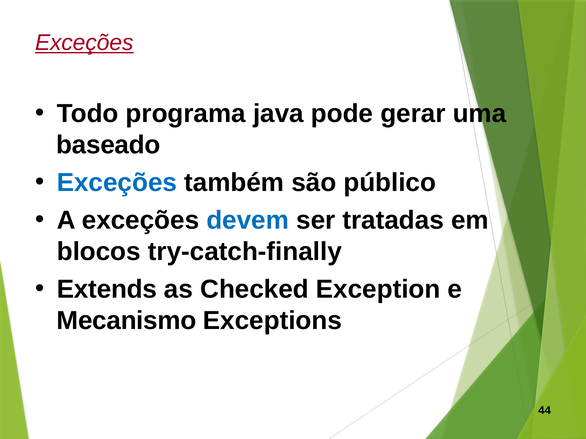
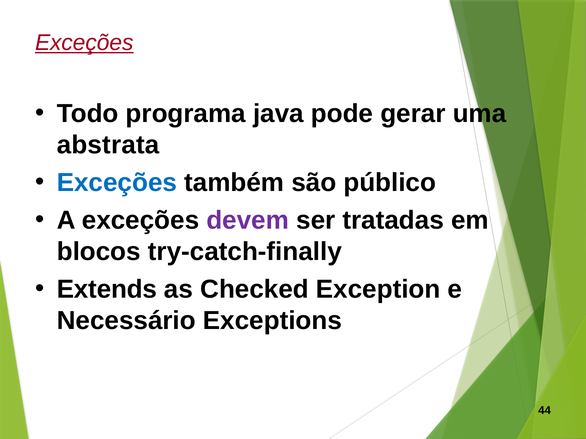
baseado: baseado -> abstrata
devem colour: blue -> purple
Mecanismo: Mecanismo -> Necessário
